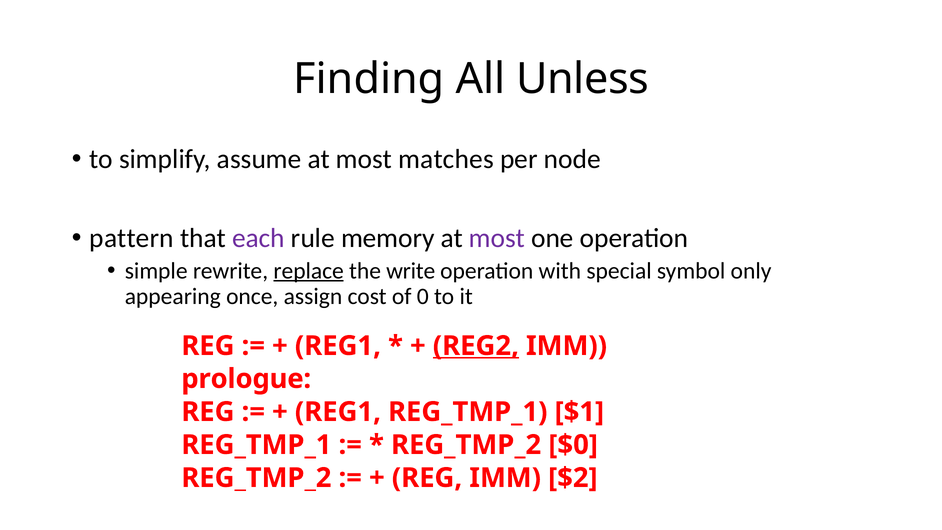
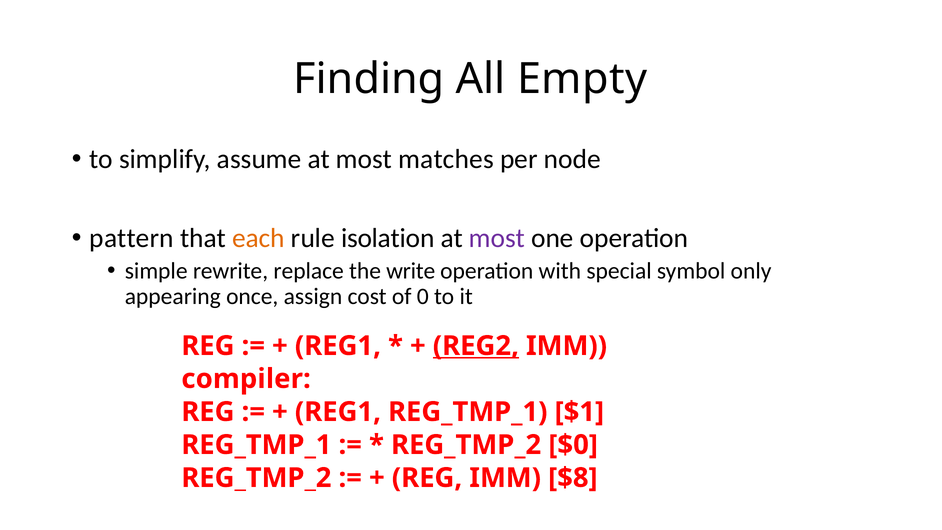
Unless: Unless -> Empty
each colour: purple -> orange
memory: memory -> isolation
replace underline: present -> none
prologue: prologue -> compiler
$2: $2 -> $8
